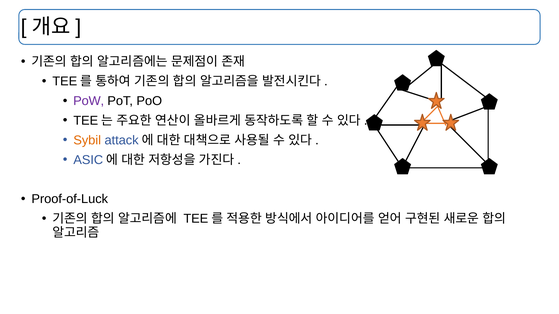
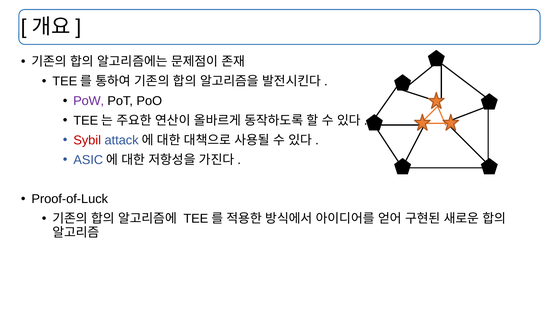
Sybil colour: orange -> red
